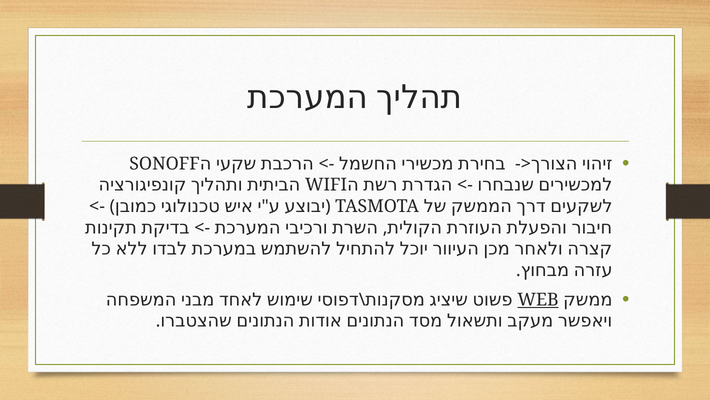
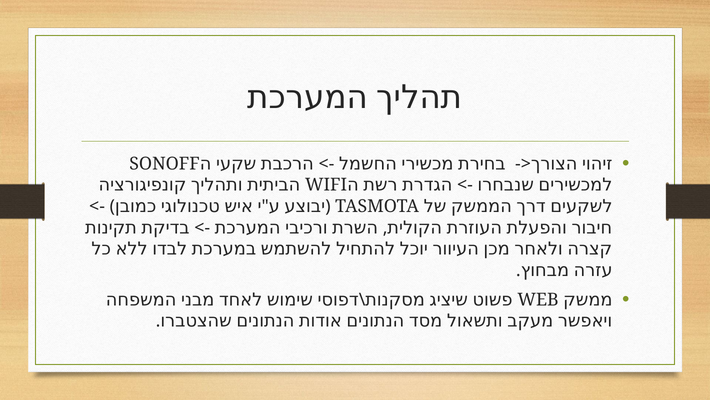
WEB underline: present -> none
